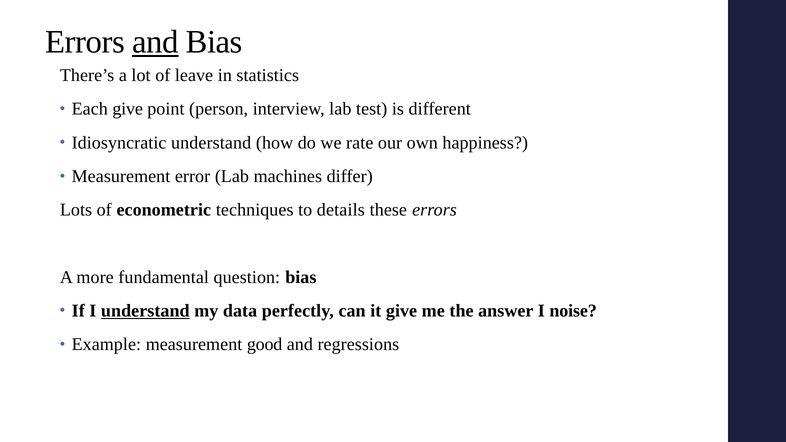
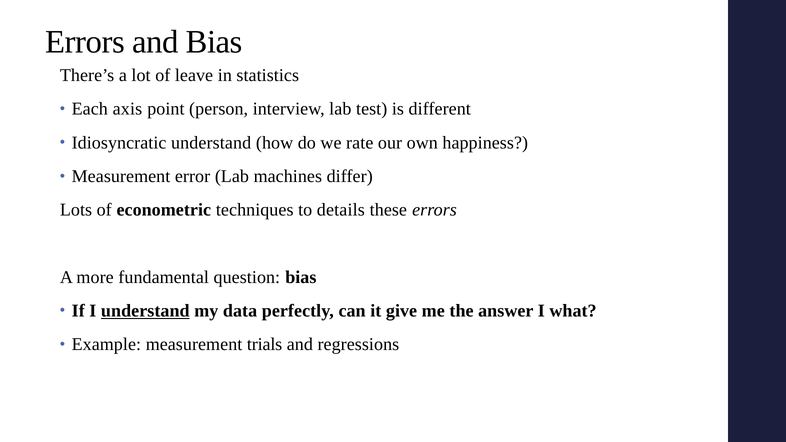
and at (155, 42) underline: present -> none
Each give: give -> axis
noise: noise -> what
good: good -> trials
